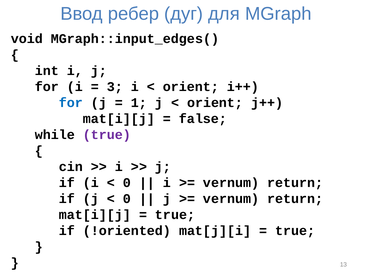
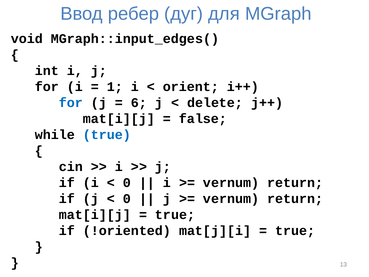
3: 3 -> 1
1: 1 -> 6
orient at (215, 103): orient -> delete
true at (107, 135) colour: purple -> blue
